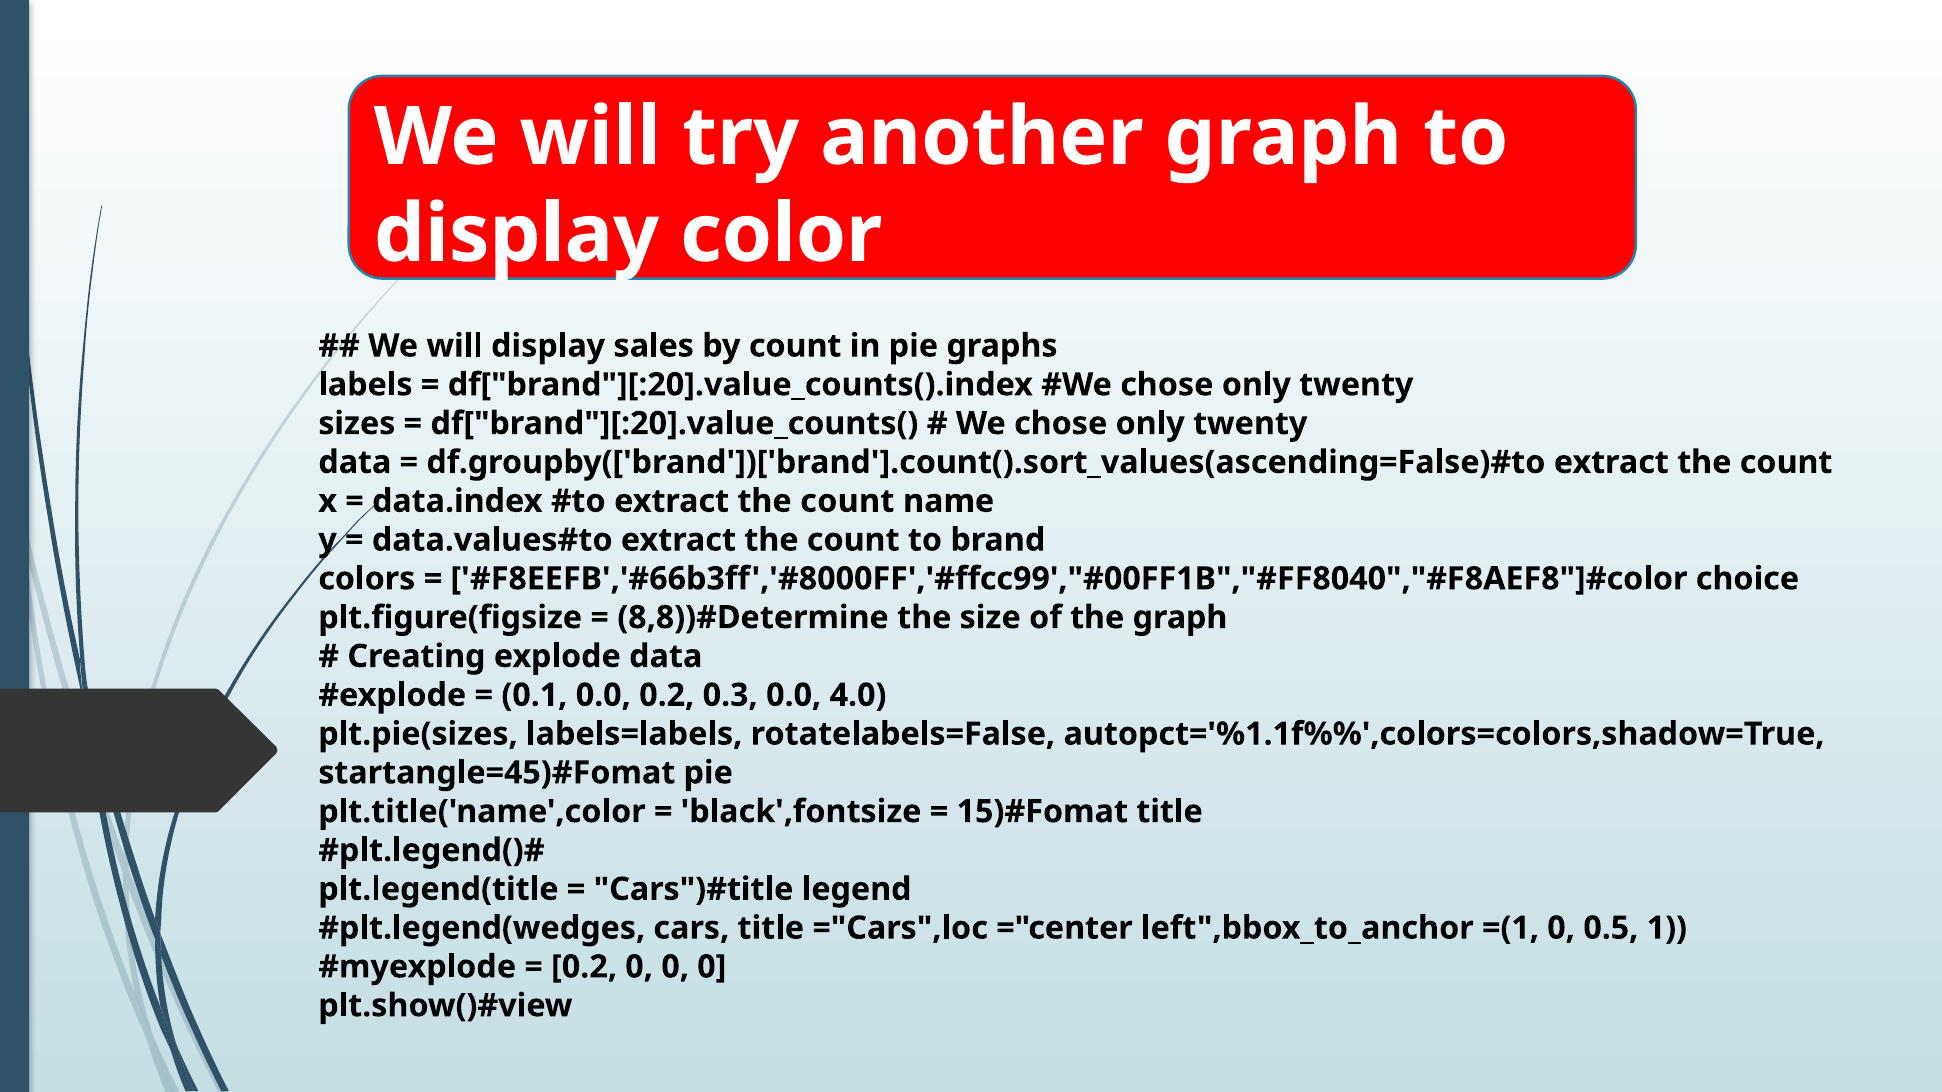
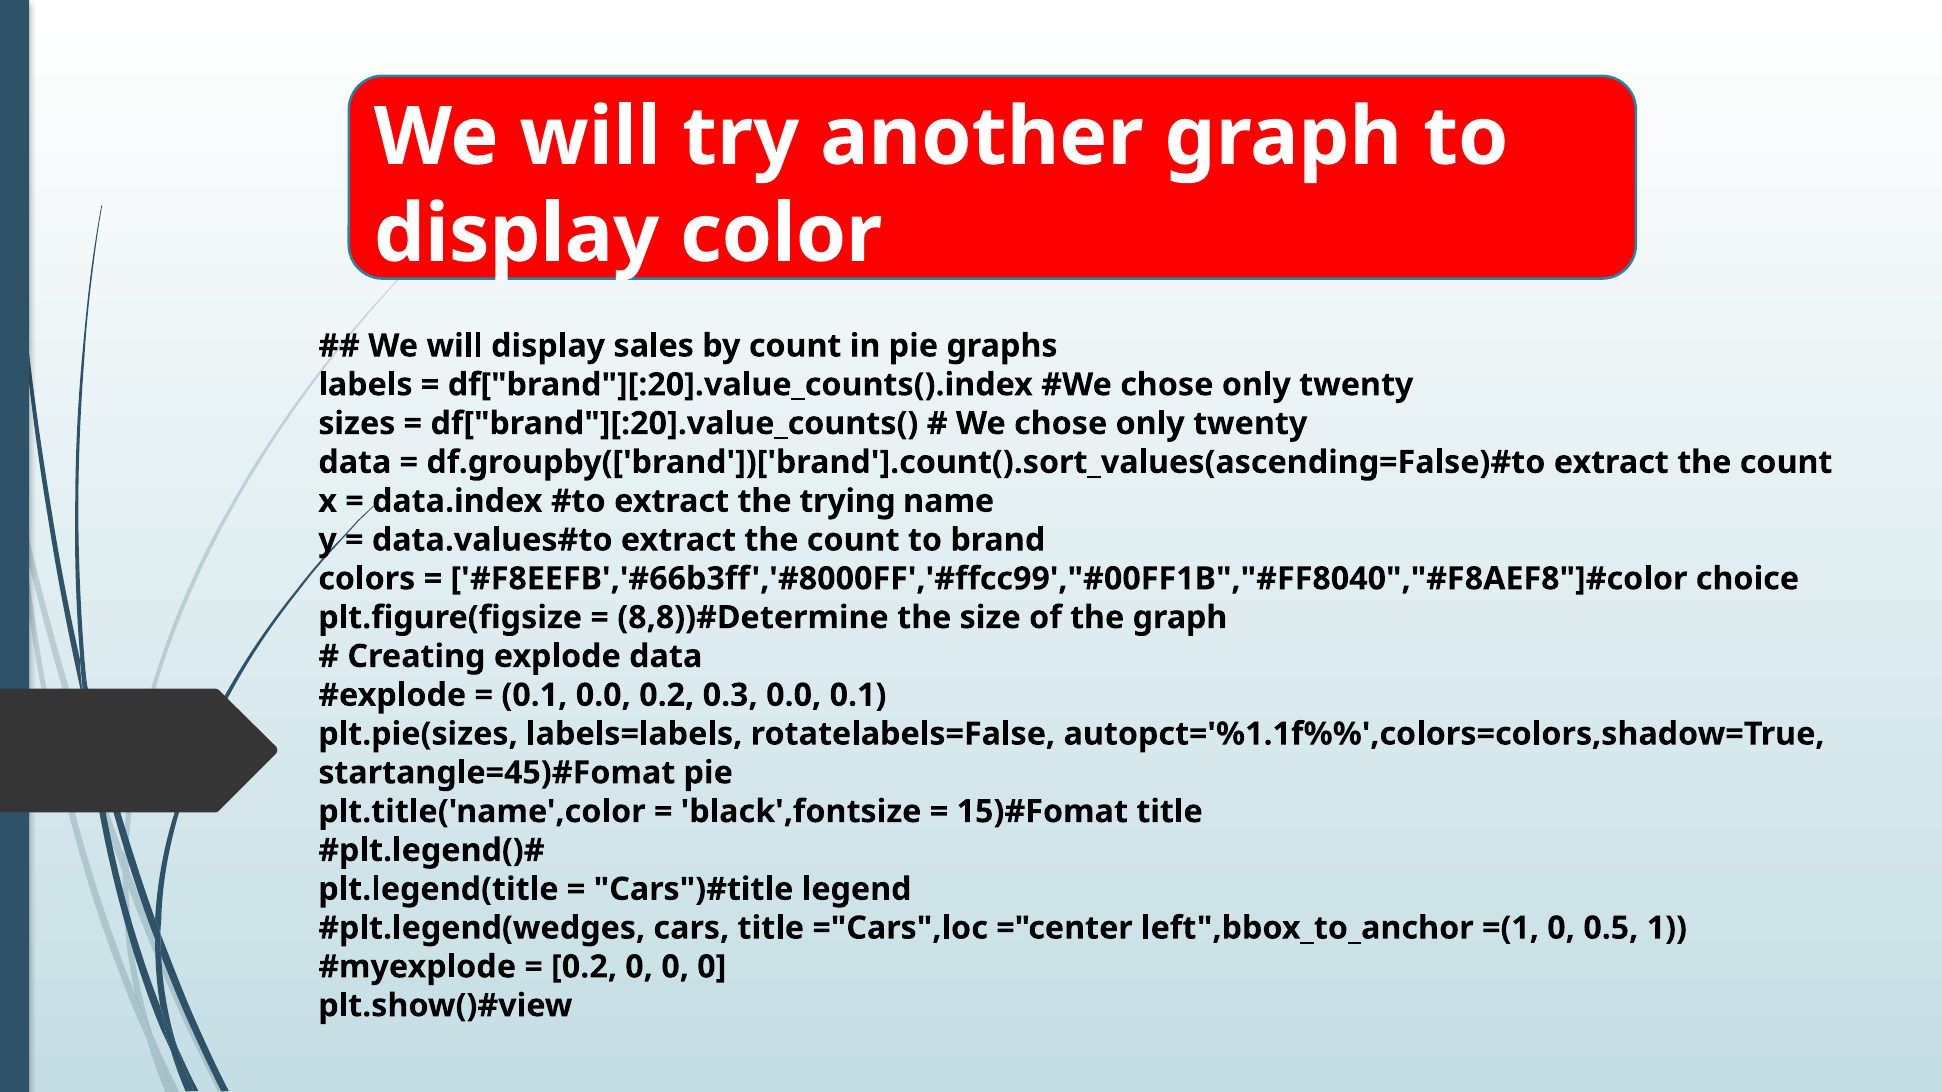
count at (847, 501): count -> trying
0.0 4.0: 4.0 -> 0.1
